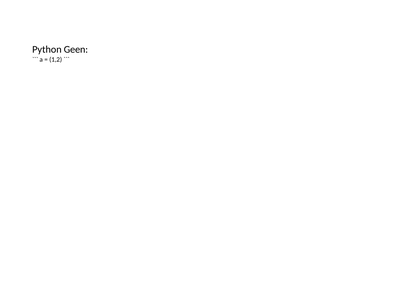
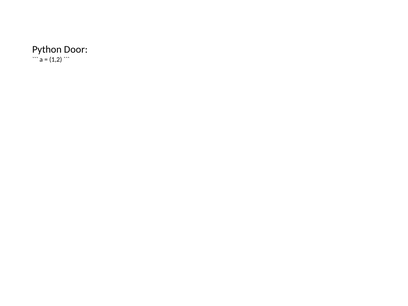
Geen: Geen -> Door
